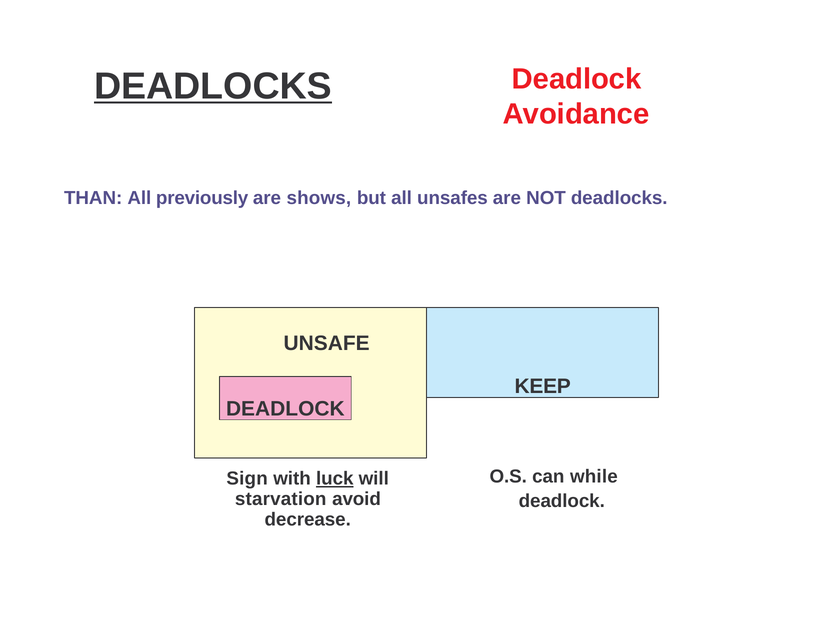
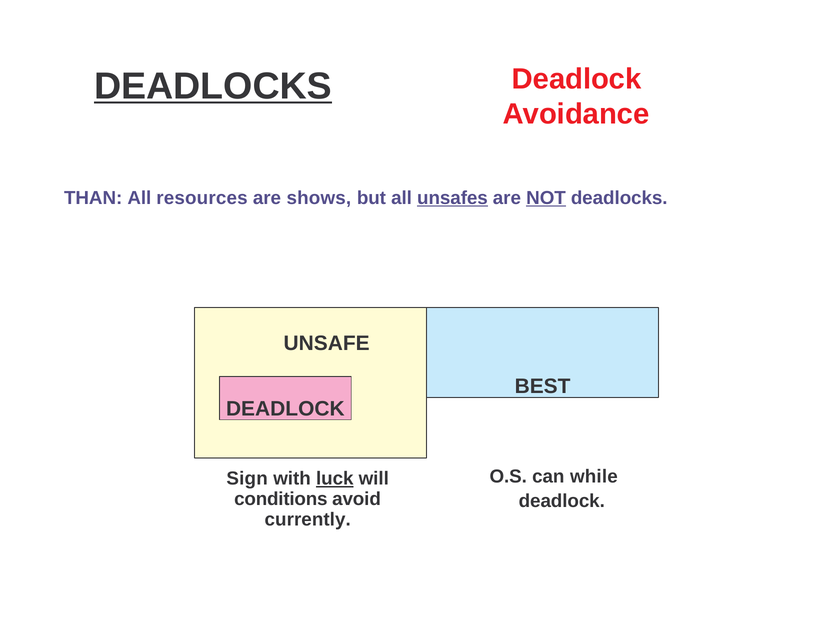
previously: previously -> resources
unsafes underline: none -> present
NOT underline: none -> present
KEEP: KEEP -> BEST
starvation: starvation -> conditions
decrease: decrease -> currently
